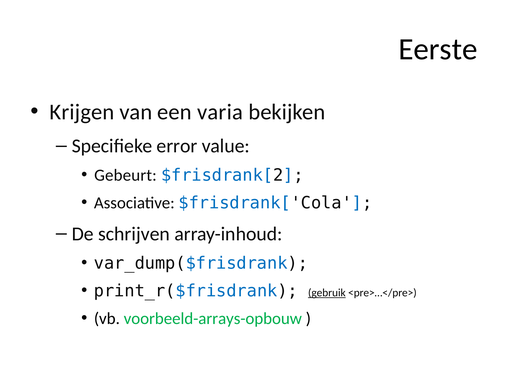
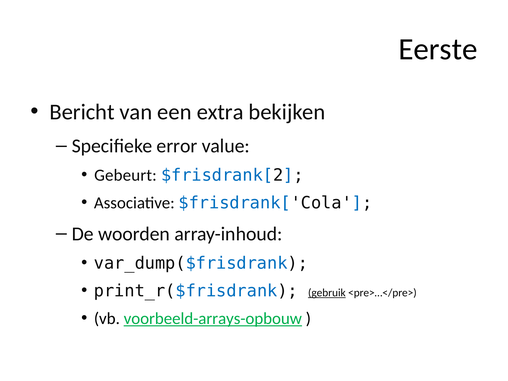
Krijgen: Krijgen -> Bericht
varia: varia -> extra
schrijven: schrijven -> woorden
voorbeeld-arrays-opbouw underline: none -> present
